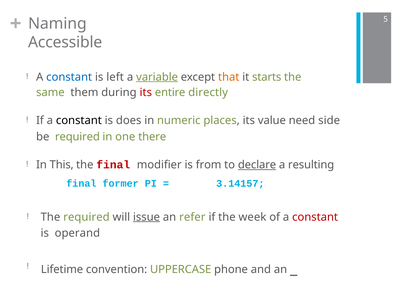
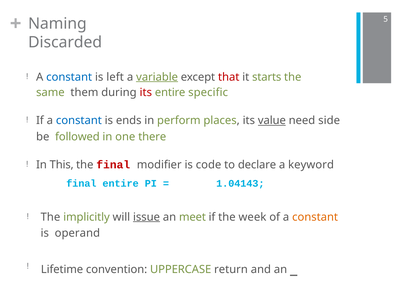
Accessible: Accessible -> Discarded
that colour: orange -> red
directly: directly -> specific
constant at (79, 120) colour: black -> blue
does: does -> ends
numeric: numeric -> perform
value underline: none -> present
be required: required -> followed
from: from -> code
declare underline: present -> none
resulting: resulting -> keyword
final former: former -> entire
3.14157: 3.14157 -> 1.04143
The required: required -> implicitly
refer: refer -> meet
constant at (315, 217) colour: red -> orange
phone: phone -> return
